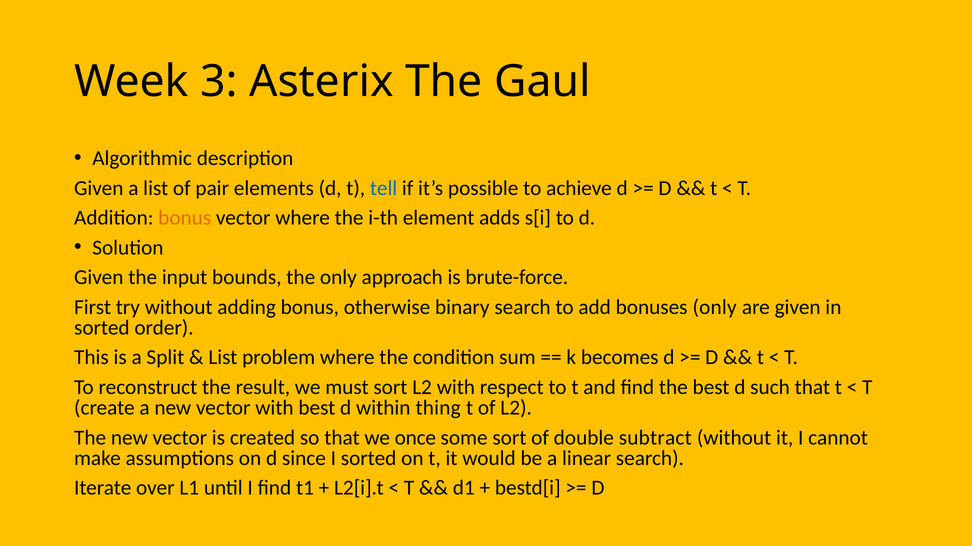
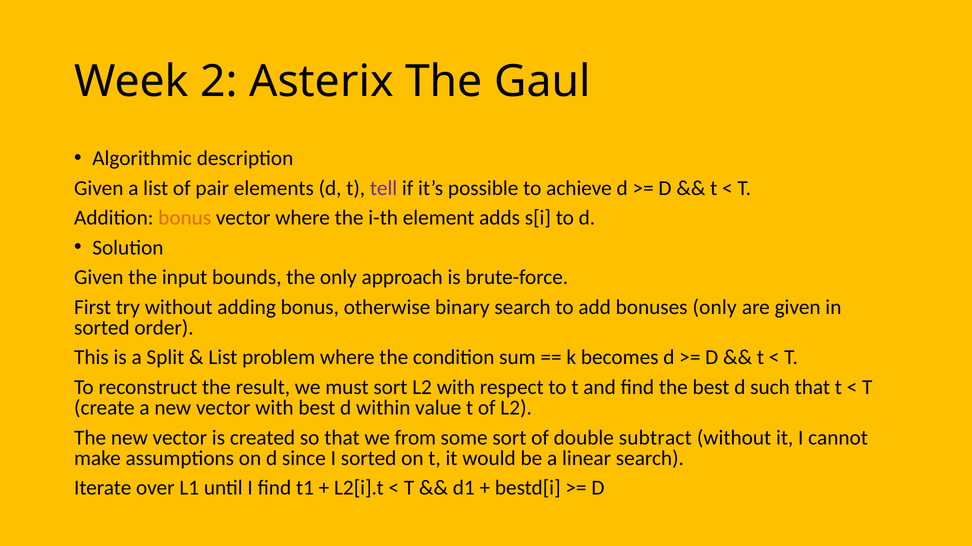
3: 3 -> 2
tell colour: blue -> purple
thing: thing -> value
once: once -> from
